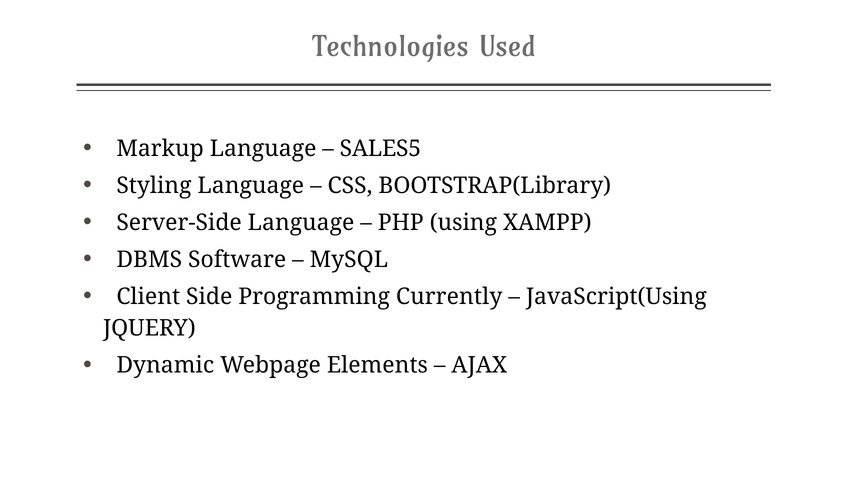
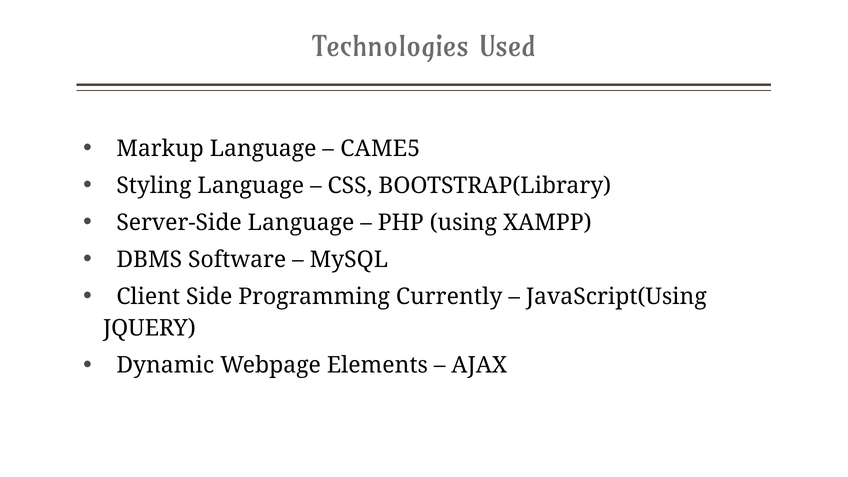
SALES5: SALES5 -> CAME5
